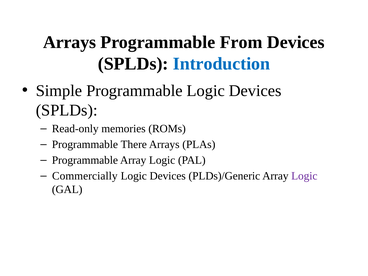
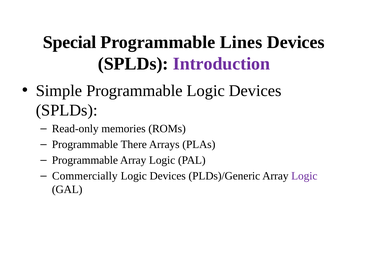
Arrays at (70, 42): Arrays -> Special
From: From -> Lines
Introduction colour: blue -> purple
